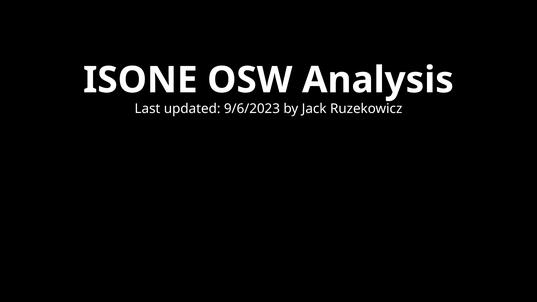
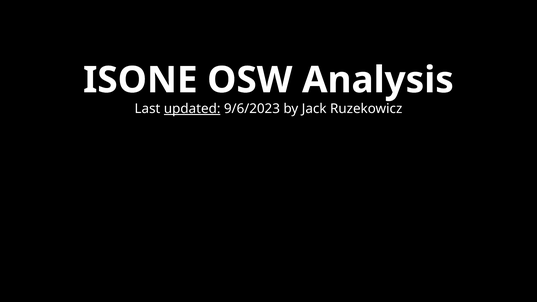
updated underline: none -> present
